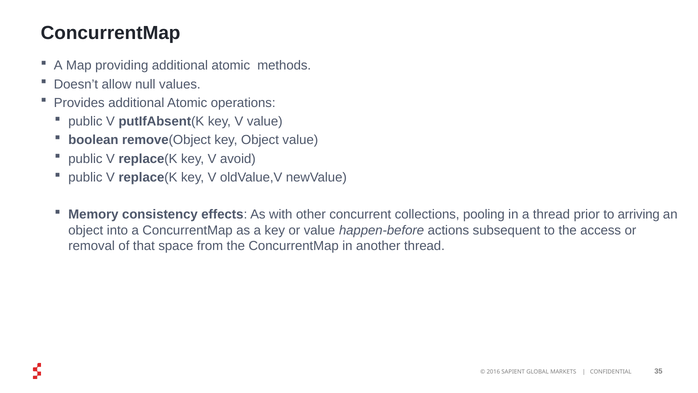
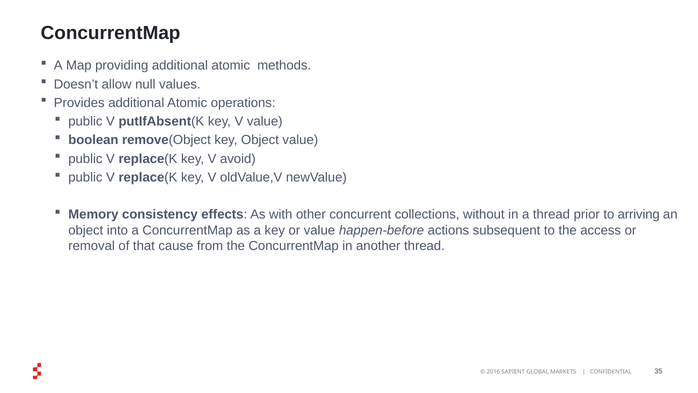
pooling: pooling -> without
space: space -> cause
